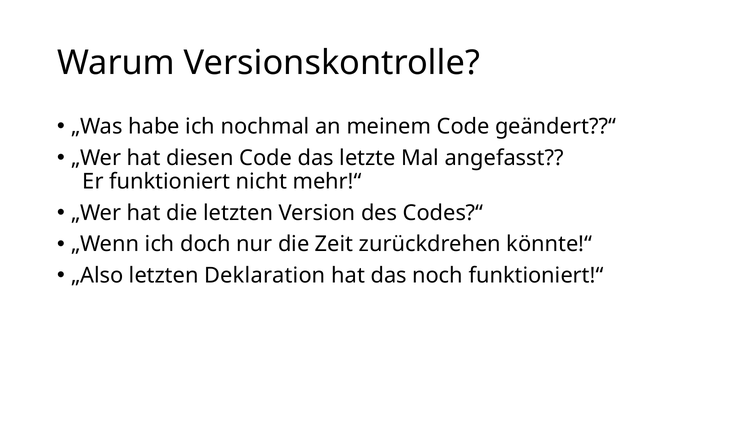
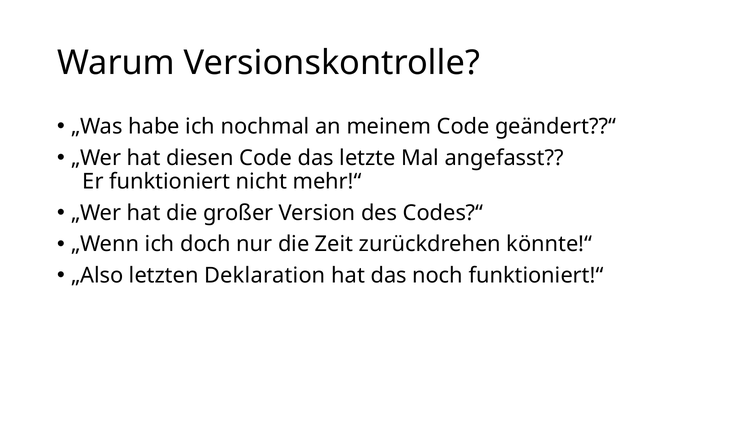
die letzten: letzten -> großer
